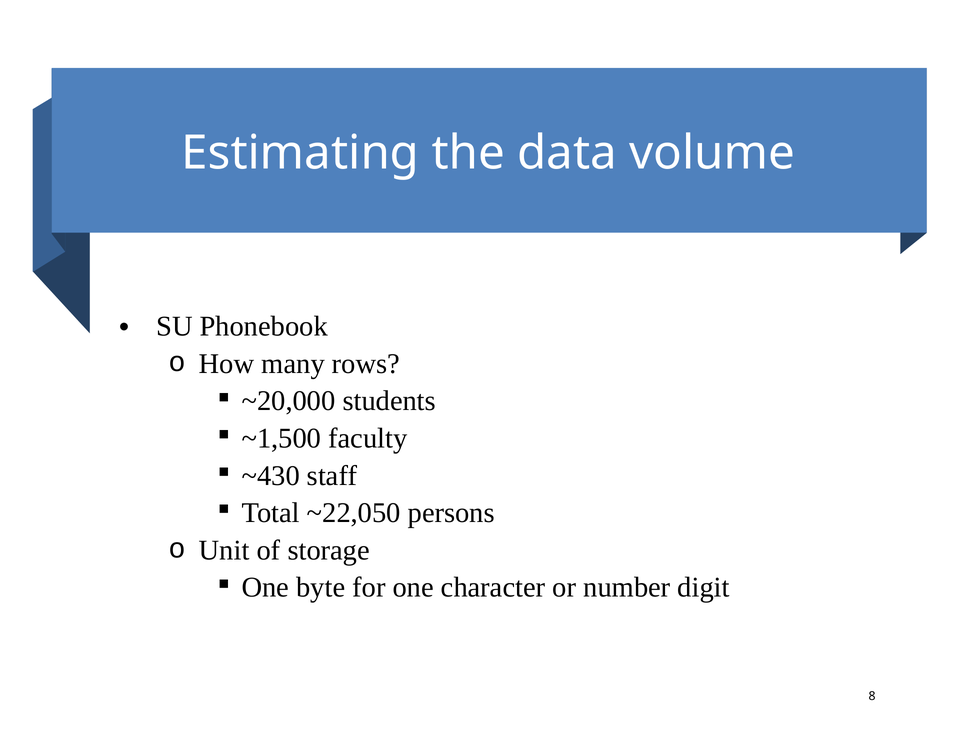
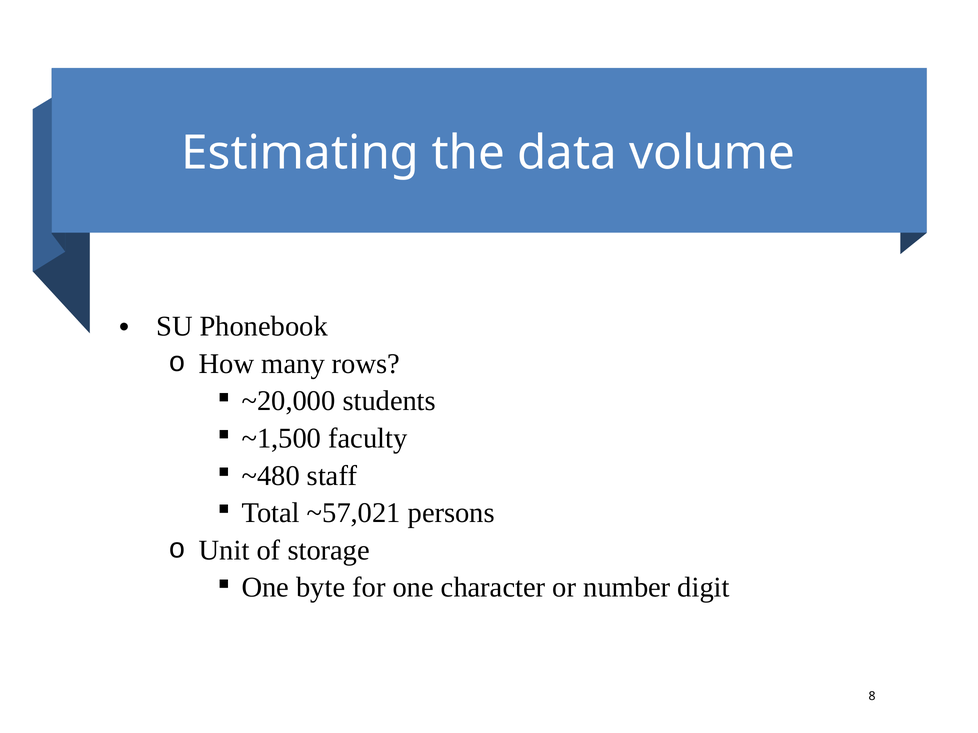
~430: ~430 -> ~480
~22,050: ~22,050 -> ~57,021
